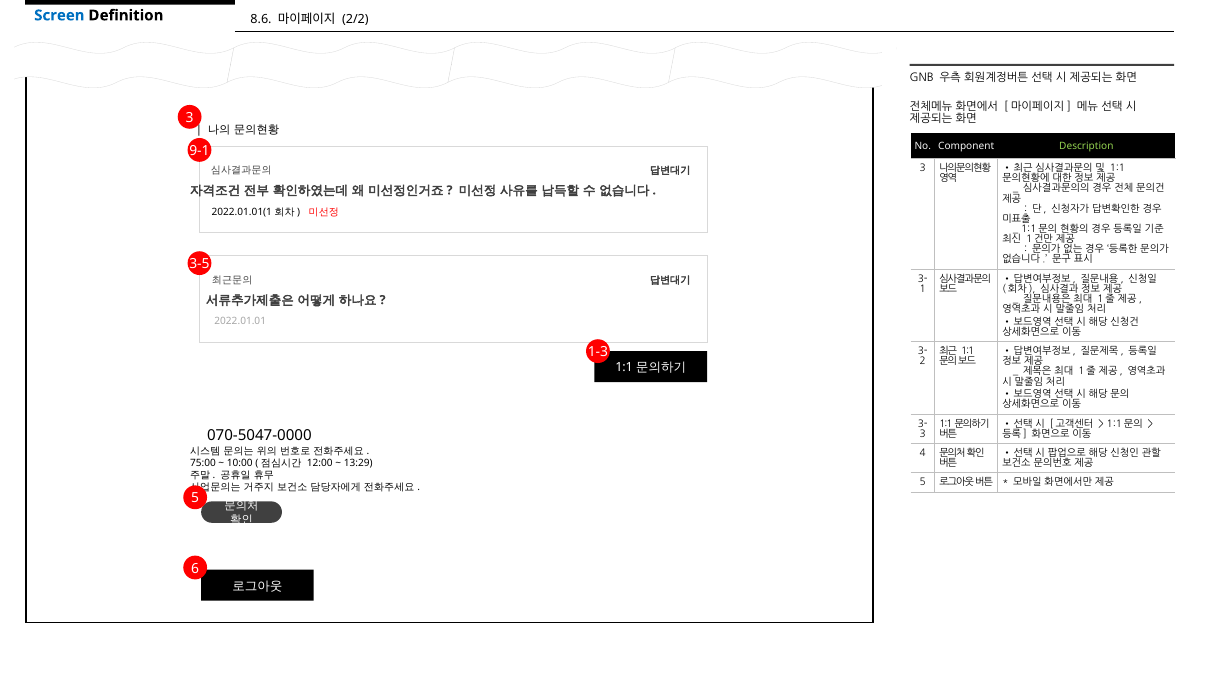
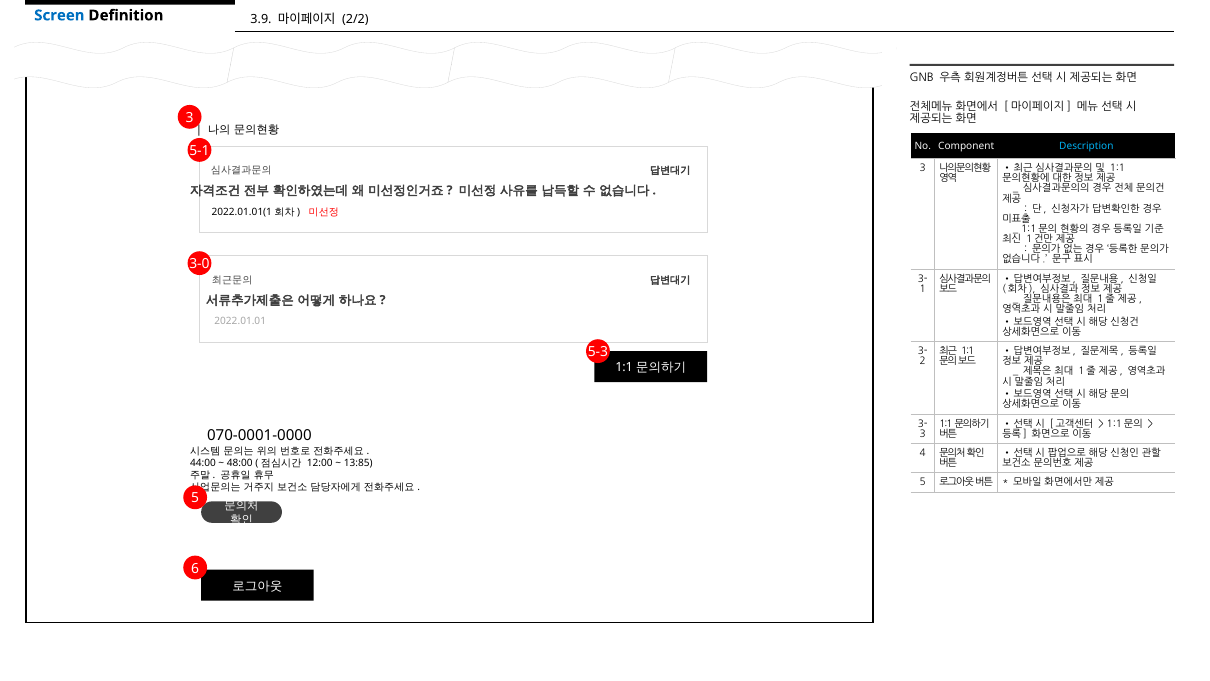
8.6: 8.6 -> 3.9
Description colour: light green -> light blue
9-1: 9-1 -> 5-1
3-5: 3-5 -> 3-0
1-3: 1-3 -> 5-3
070-5047-0000: 070-5047-0000 -> 070-0001-0000
75:00: 75:00 -> 44:00
10:00: 10:00 -> 48:00
13:29: 13:29 -> 13:85
